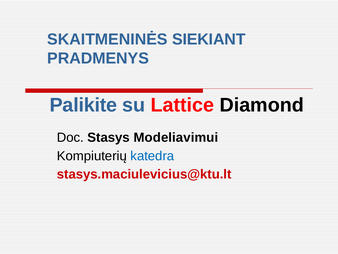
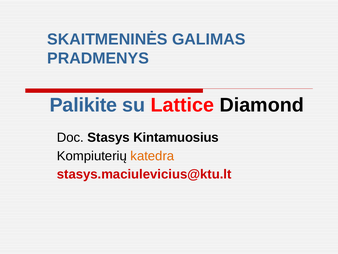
SIEKIANT: SIEKIANT -> GALIMAS
Modeliavimui: Modeliavimui -> Kintamuosius
katedra colour: blue -> orange
